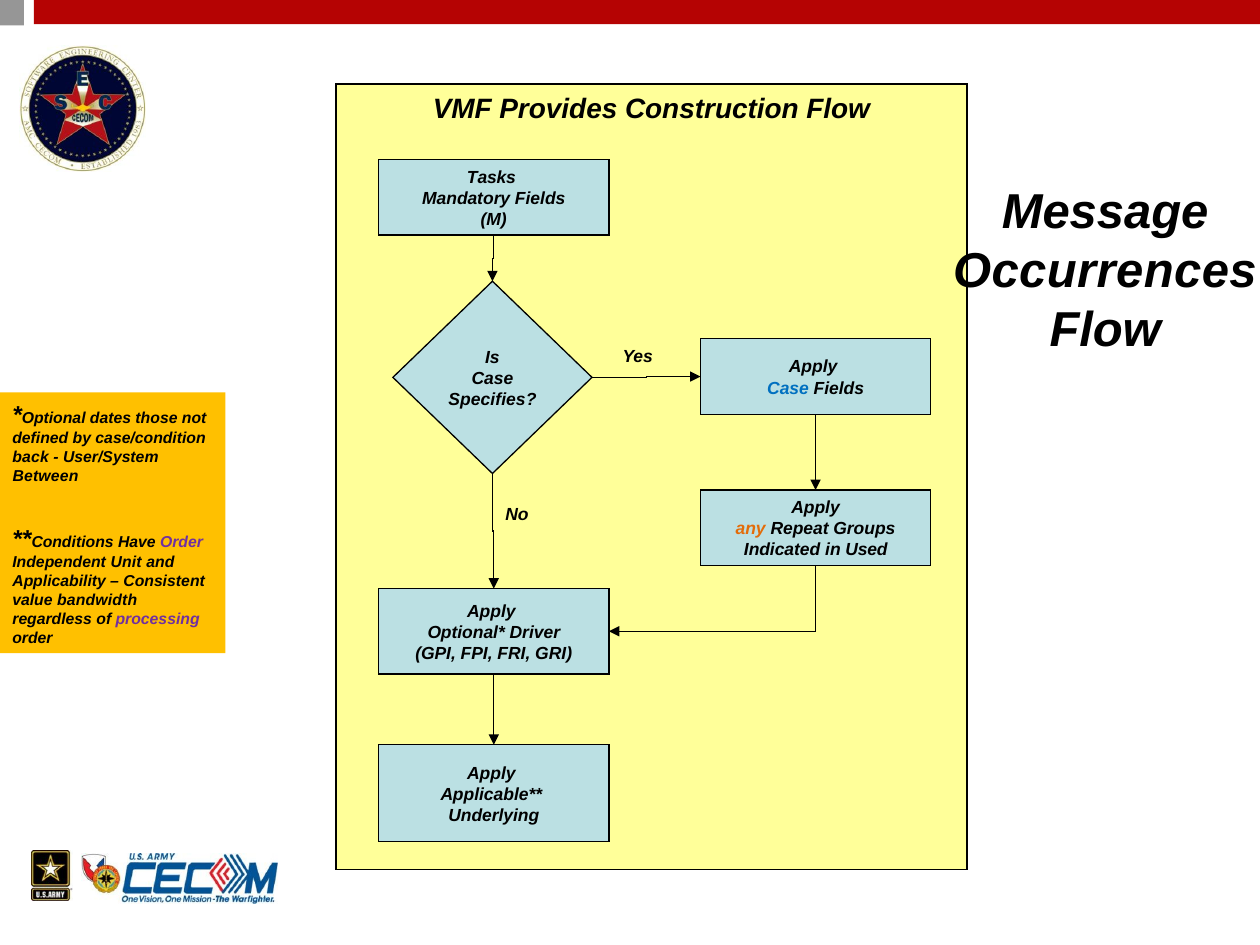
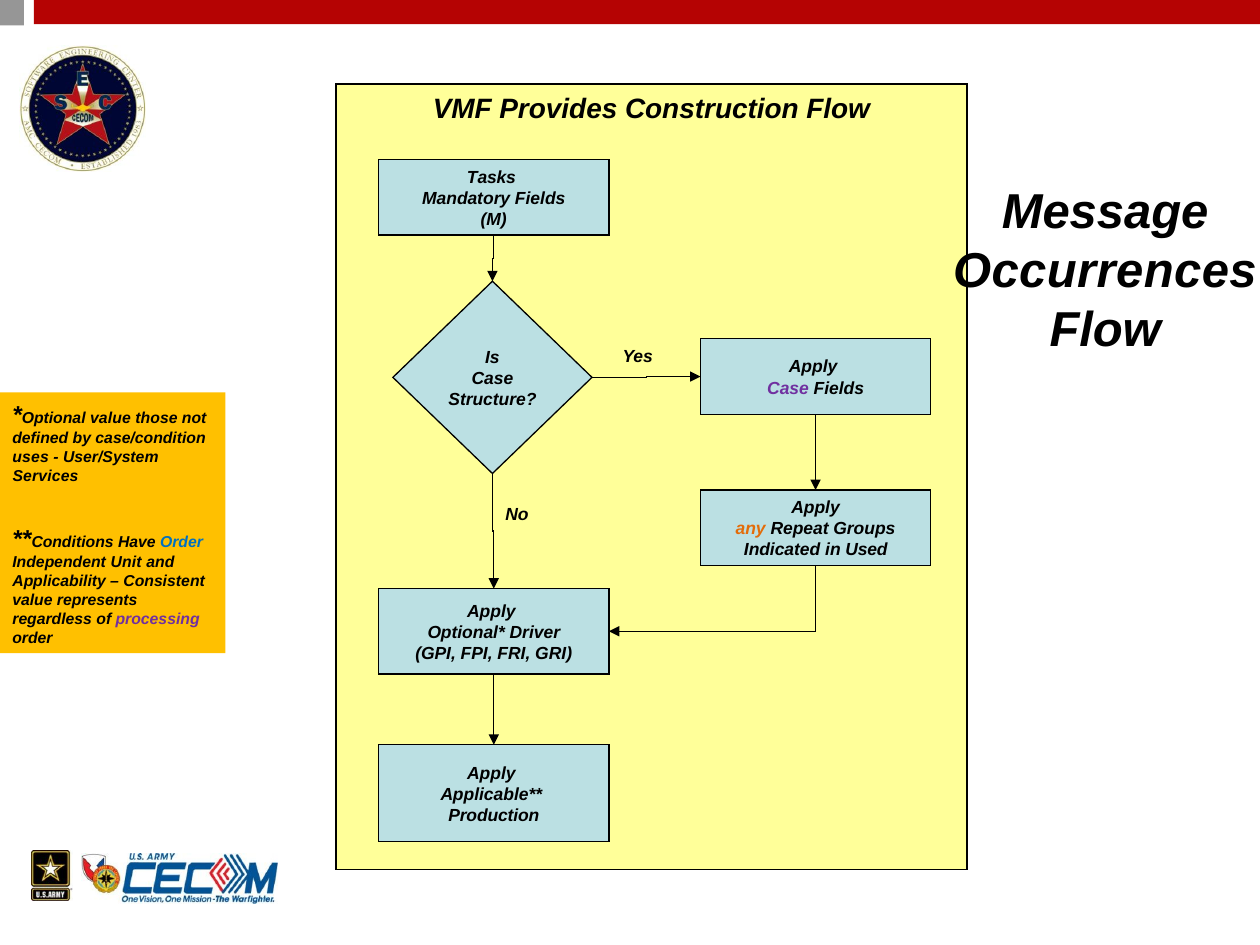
Case at (788, 388) colour: blue -> purple
Specifies: Specifies -> Structure
Optional dates: dates -> value
back: back -> uses
Between: Between -> Services
Order at (181, 542) colour: purple -> blue
bandwidth: bandwidth -> represents
Underlying: Underlying -> Production
